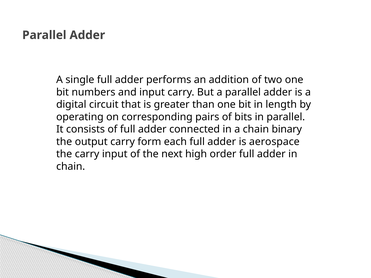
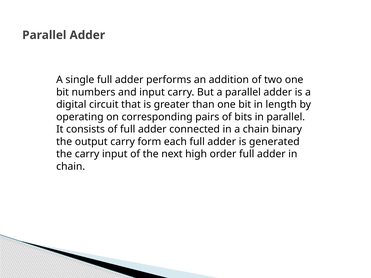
aerospace: aerospace -> generated
